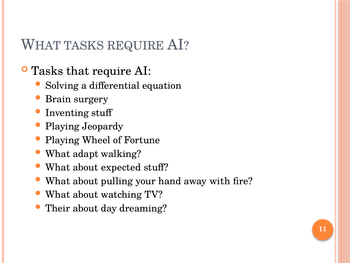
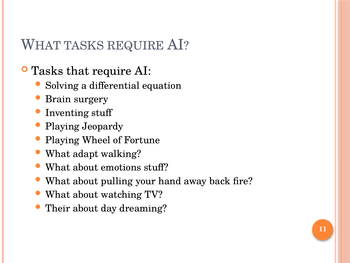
expected: expected -> emotions
with: with -> back
